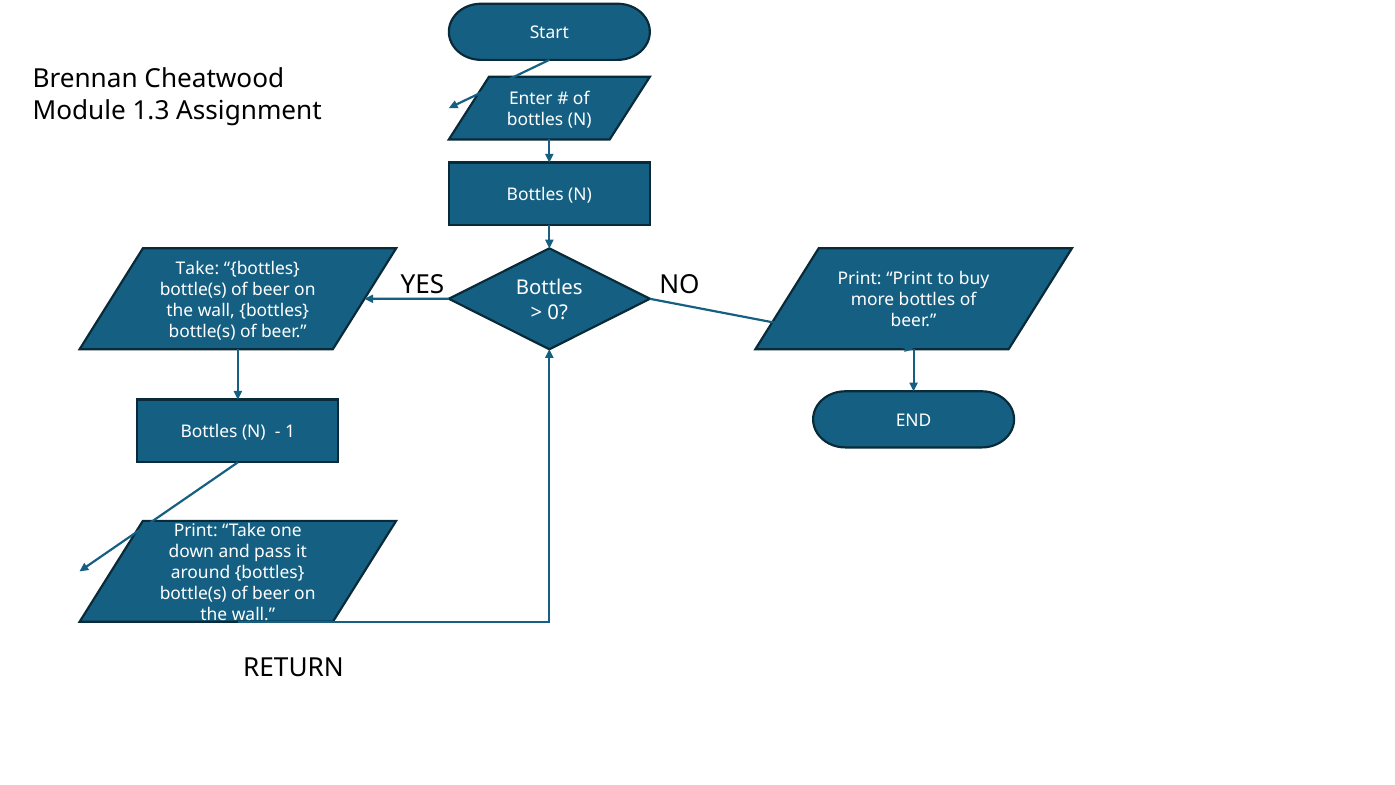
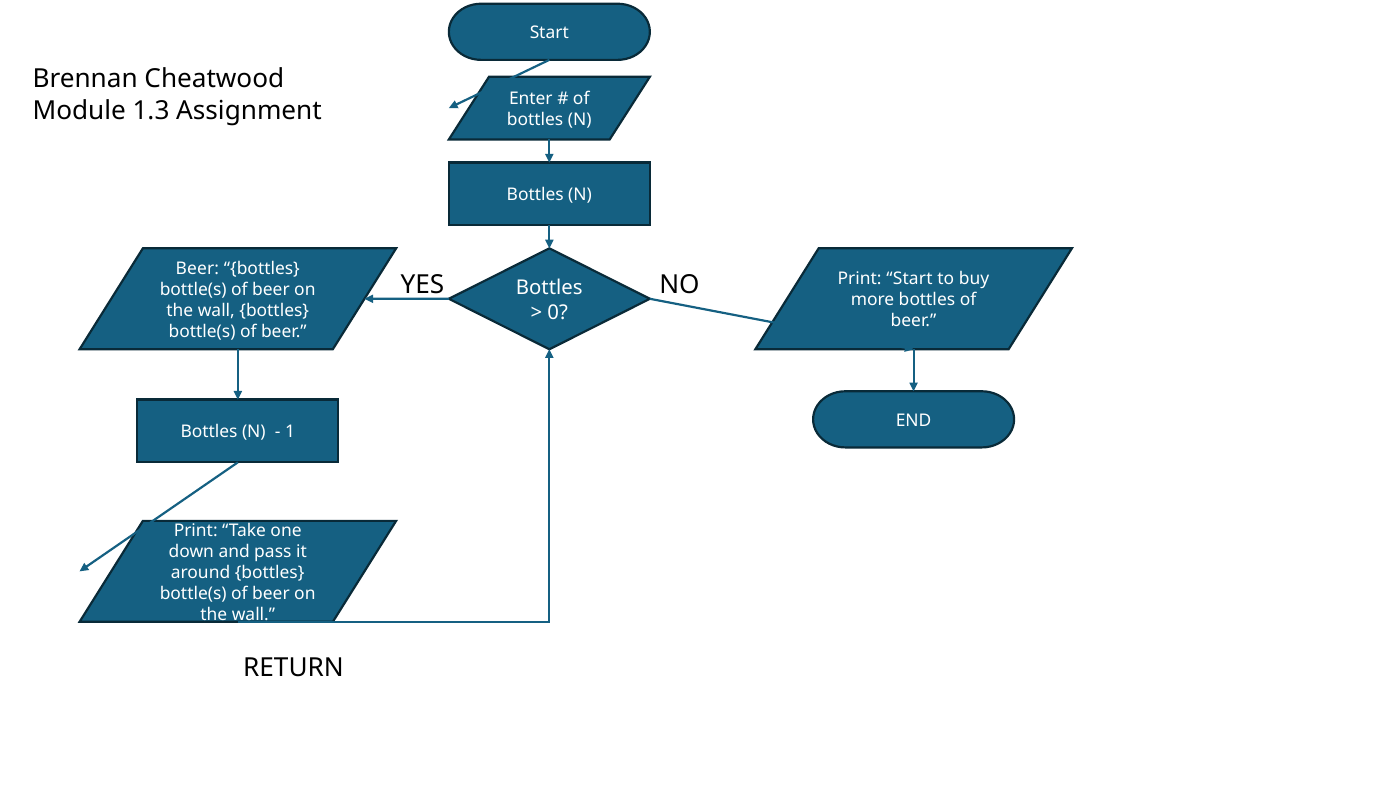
Take at (197, 268): Take -> Beer
Print Print: Print -> Start
